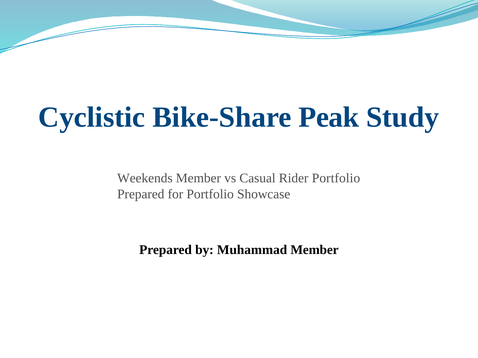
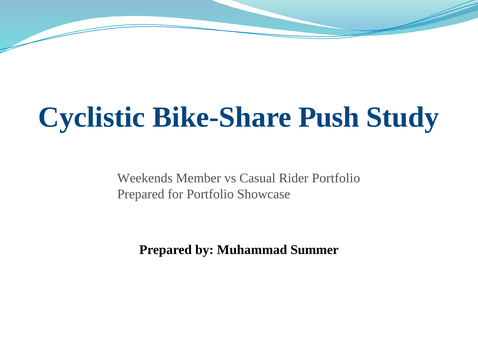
Peak: Peak -> Push
Muhammad Member: Member -> Summer
